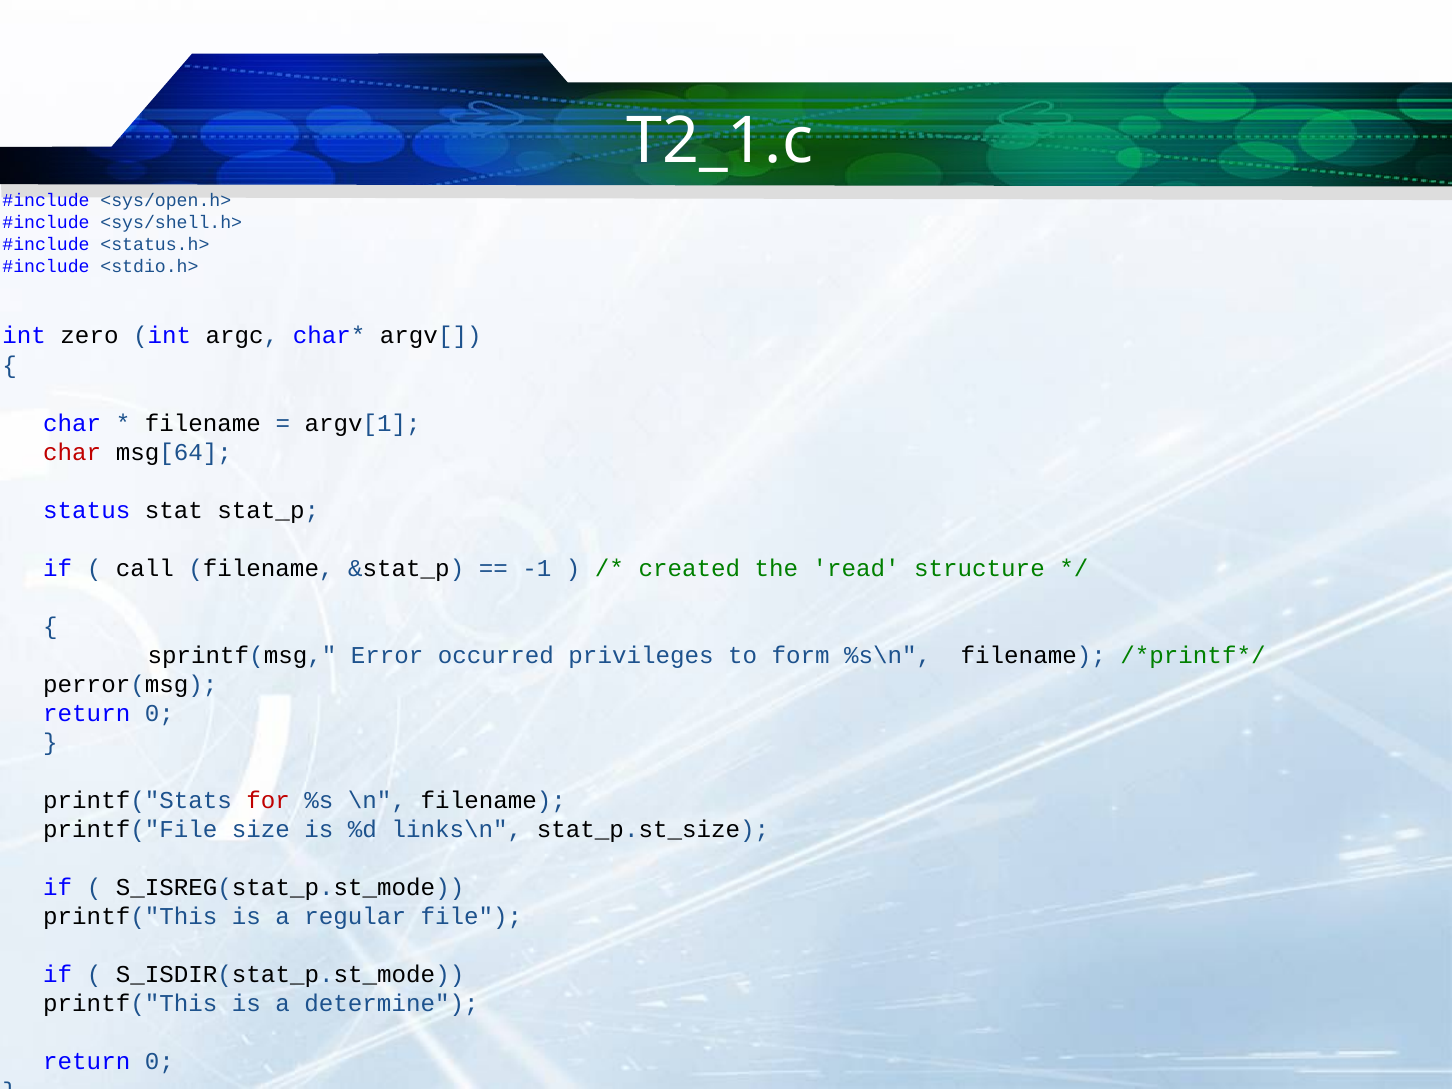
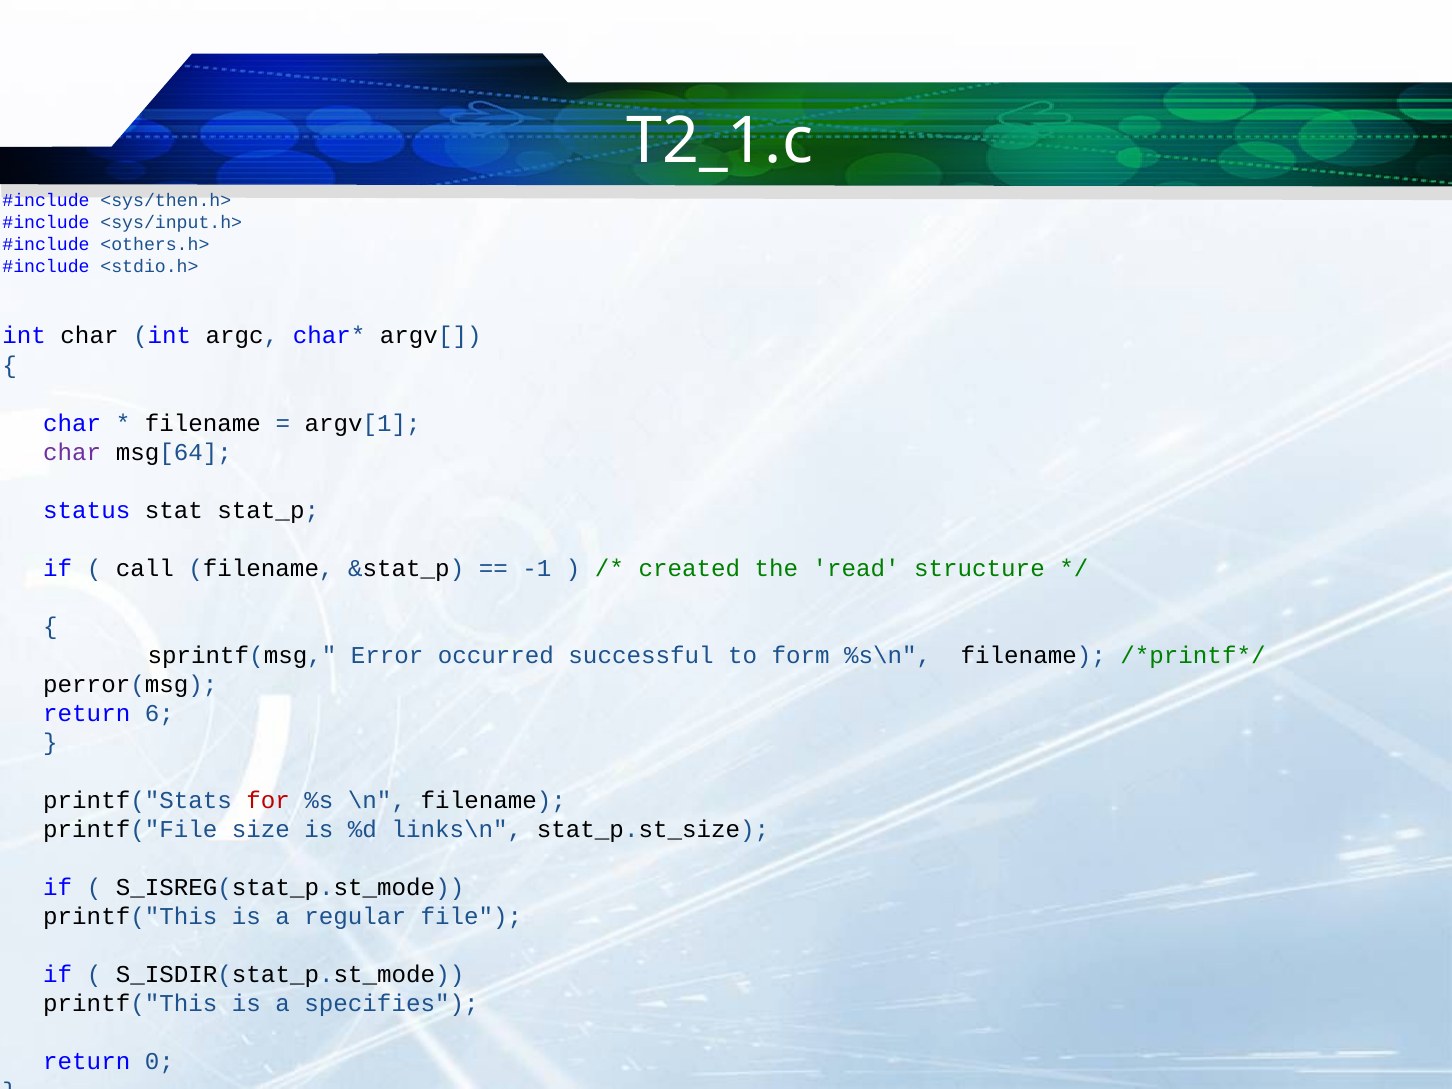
<sys/open.h>: <sys/open.h> -> <sys/then.h>
<sys/shell.h>: <sys/shell.h> -> <sys/input.h>
<status.h>: <status.h> -> <others.h>
int zero: zero -> char
char at (72, 452) colour: red -> purple
privileges: privileges -> successful
0 at (159, 714): 0 -> 6
determine: determine -> specifies
